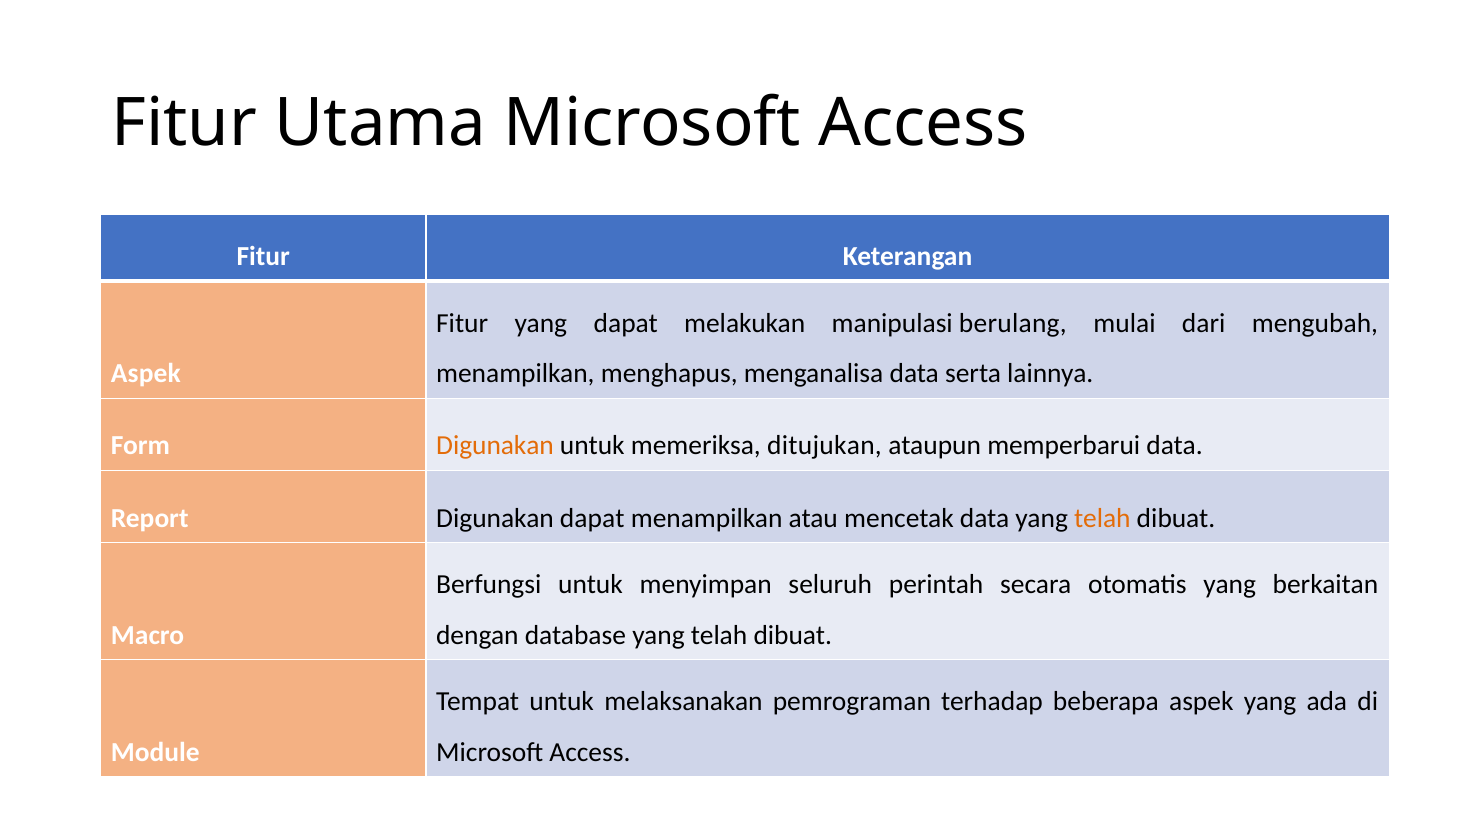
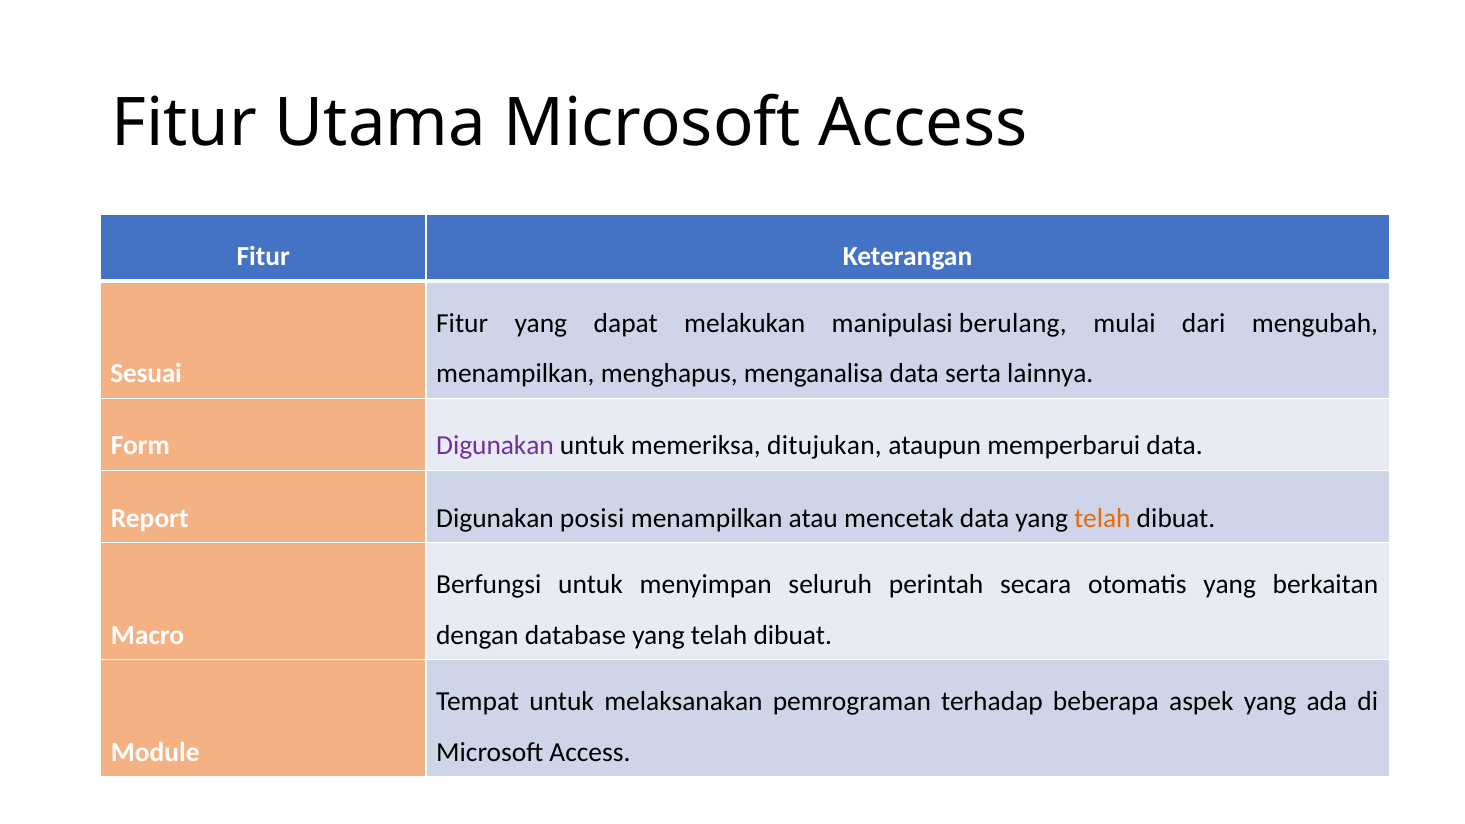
Aspek at (146, 374): Aspek -> Sesuai
Digunakan at (495, 446) colour: orange -> purple
Digunakan dapat: dapat -> posisi
